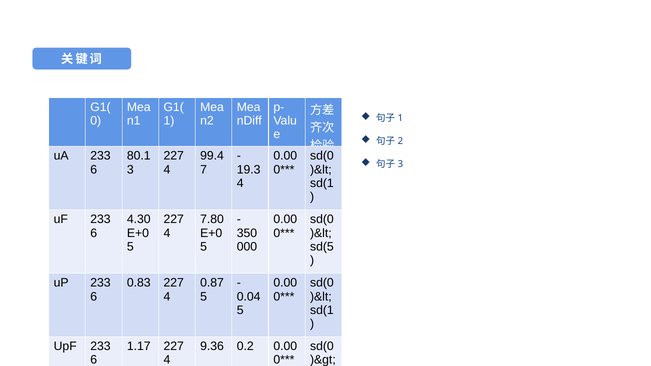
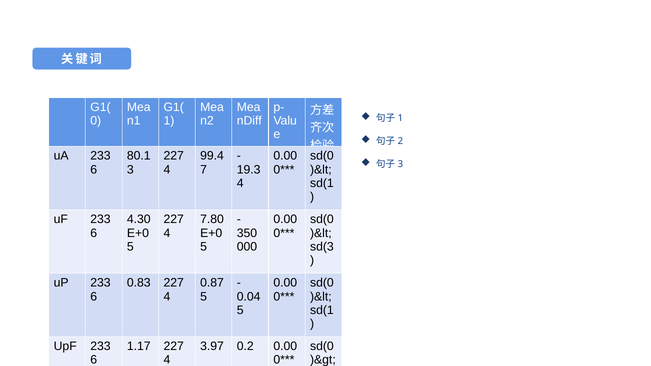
sd(5: sd(5 -> sd(3
9.36: 9.36 -> 3.97
